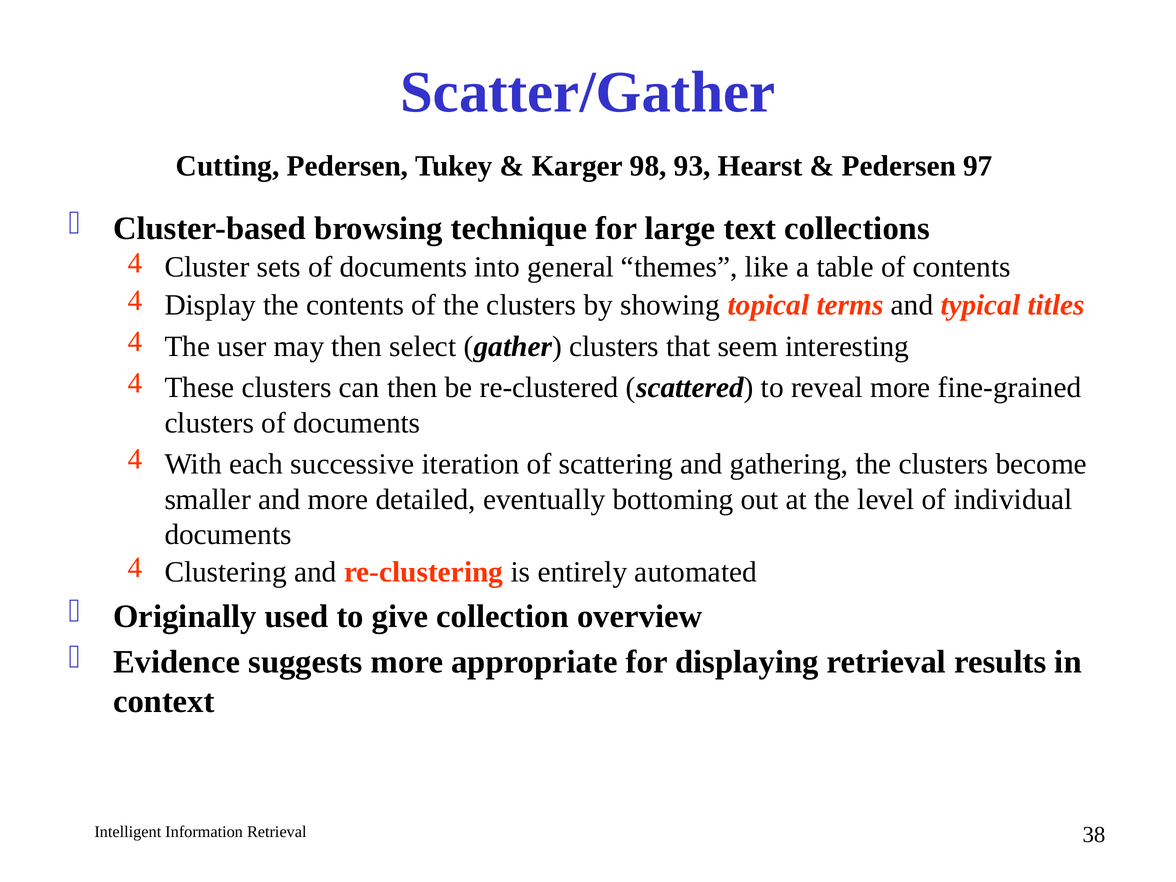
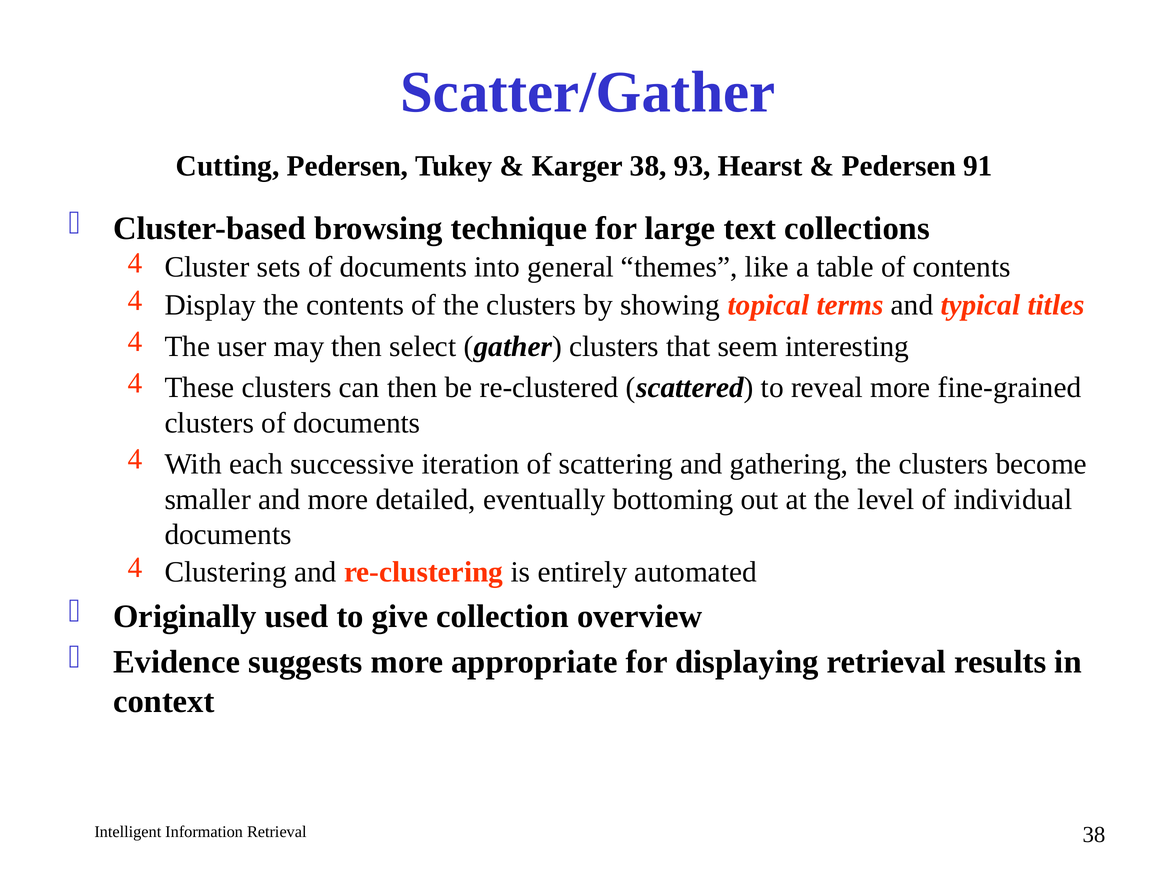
Karger 98: 98 -> 38
97: 97 -> 91
